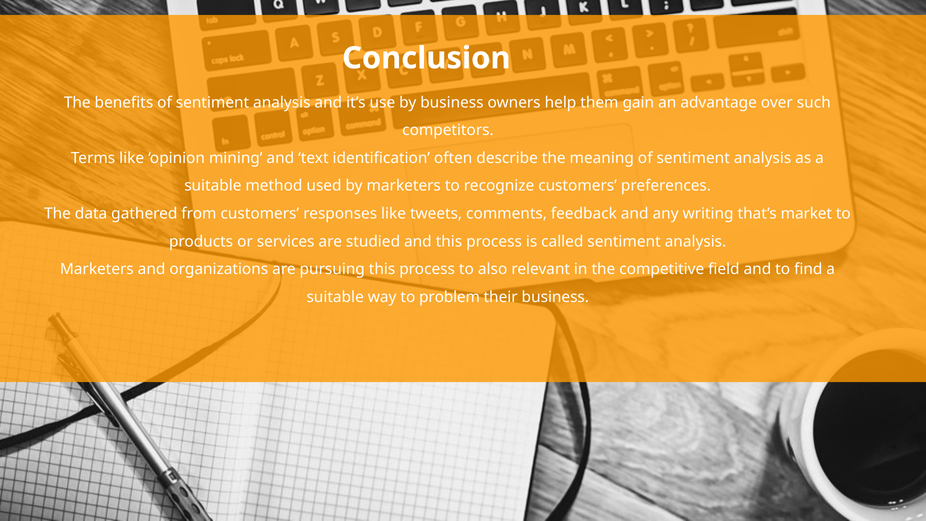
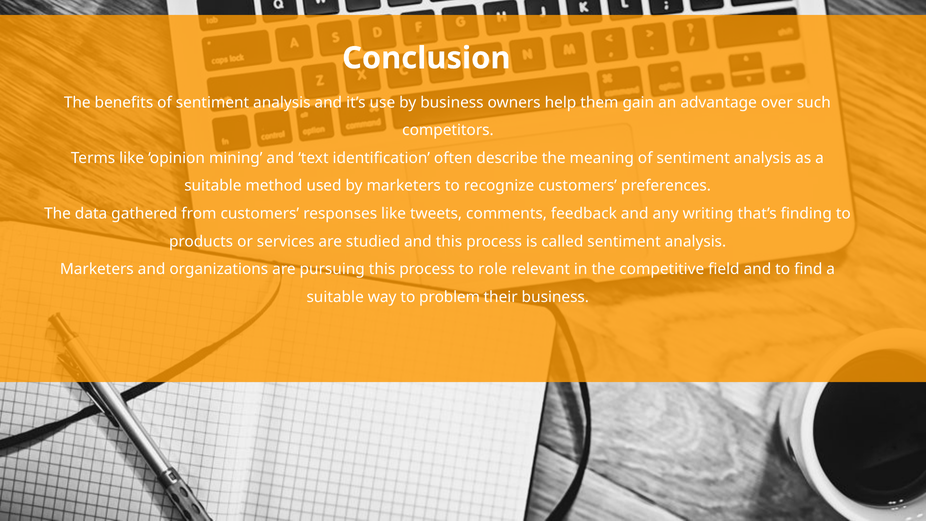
market: market -> finding
also: also -> role
